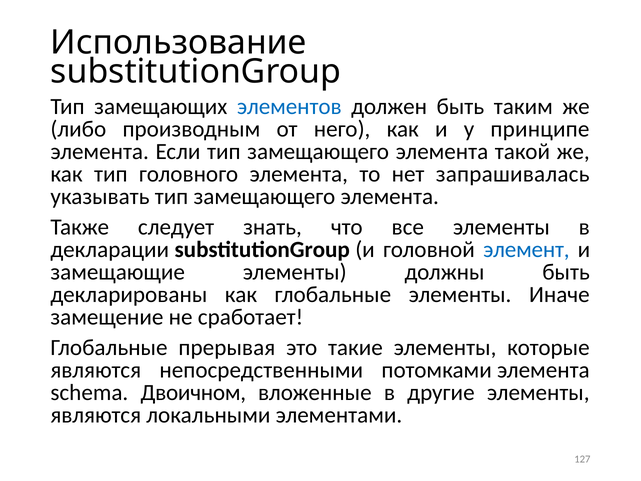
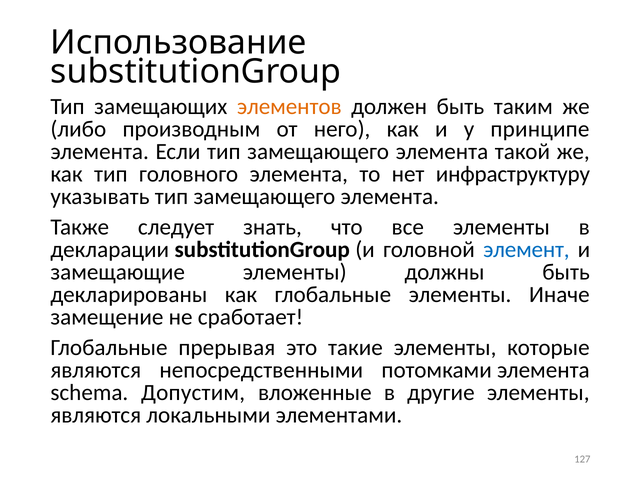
элементов colour: blue -> orange
запрашивалась: запрашивалась -> инфраструктуру
Двоичном: Двоичном -> Допустим
